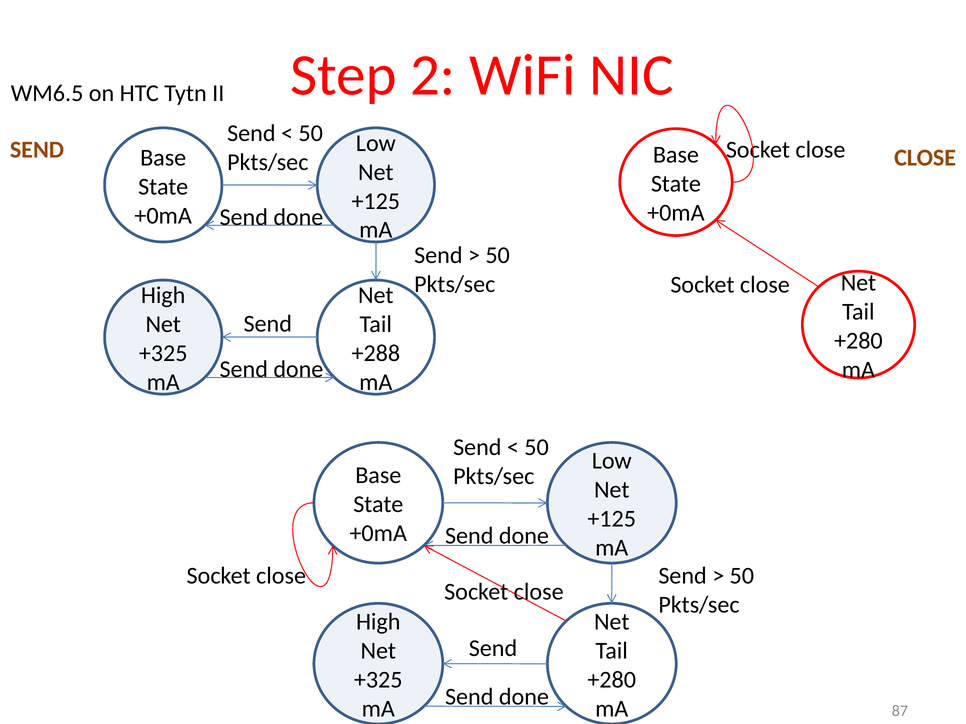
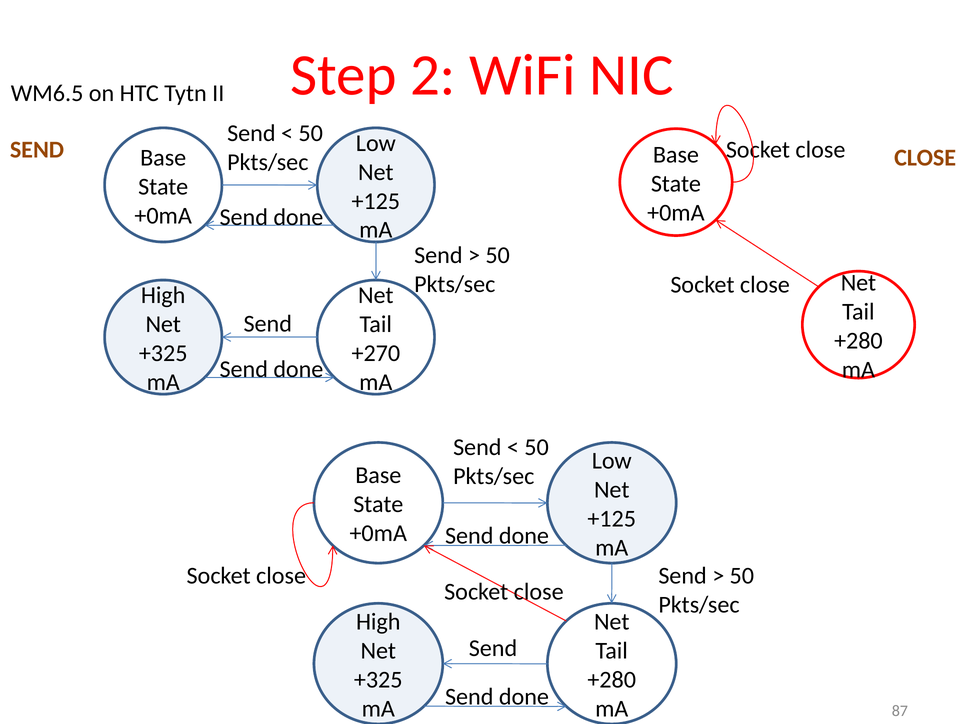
+288: +288 -> +270
